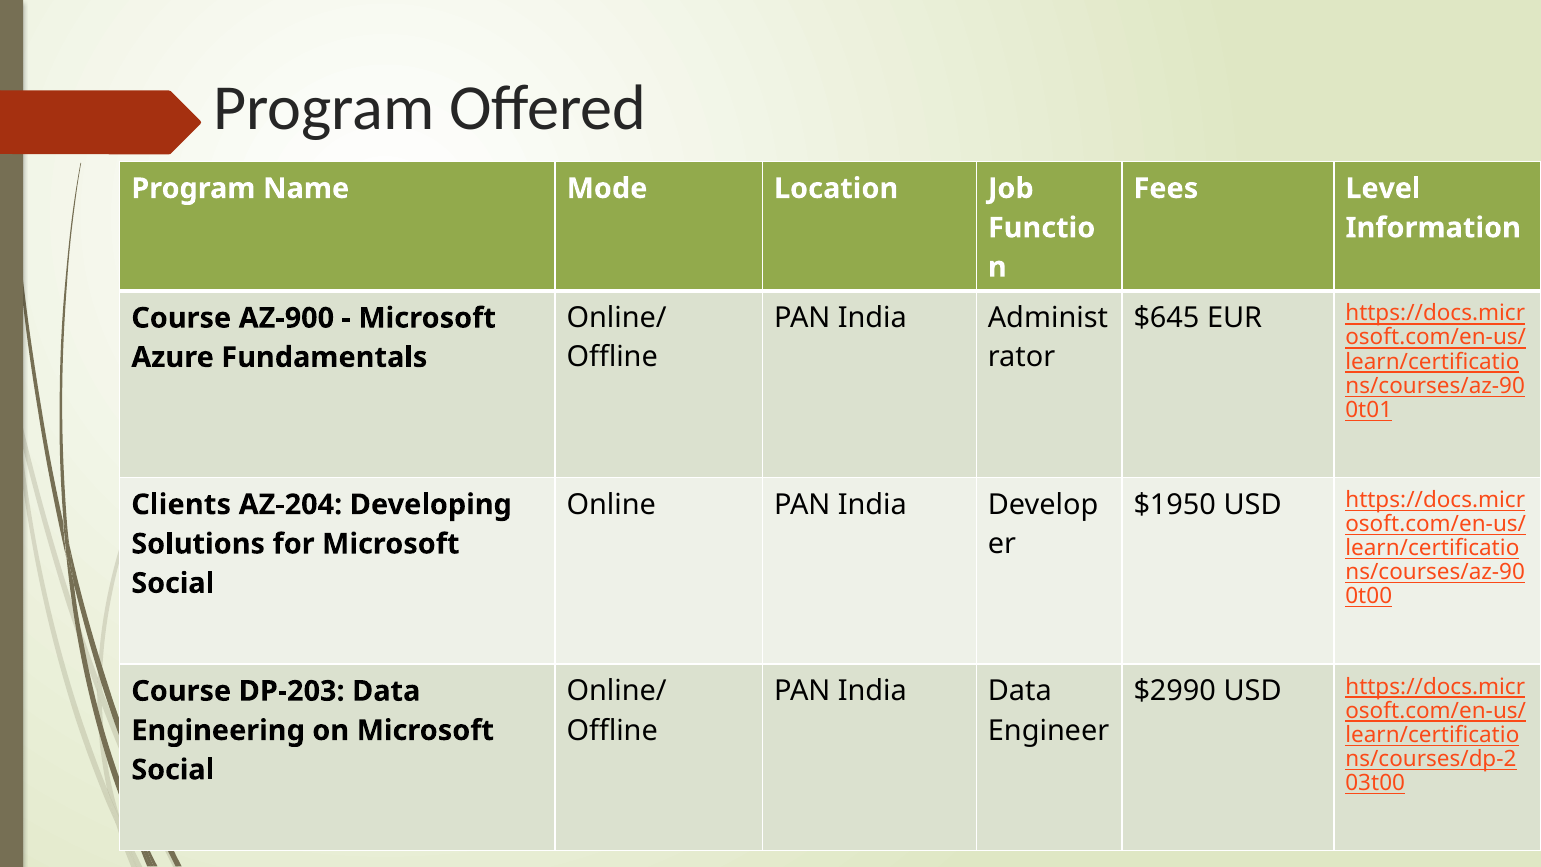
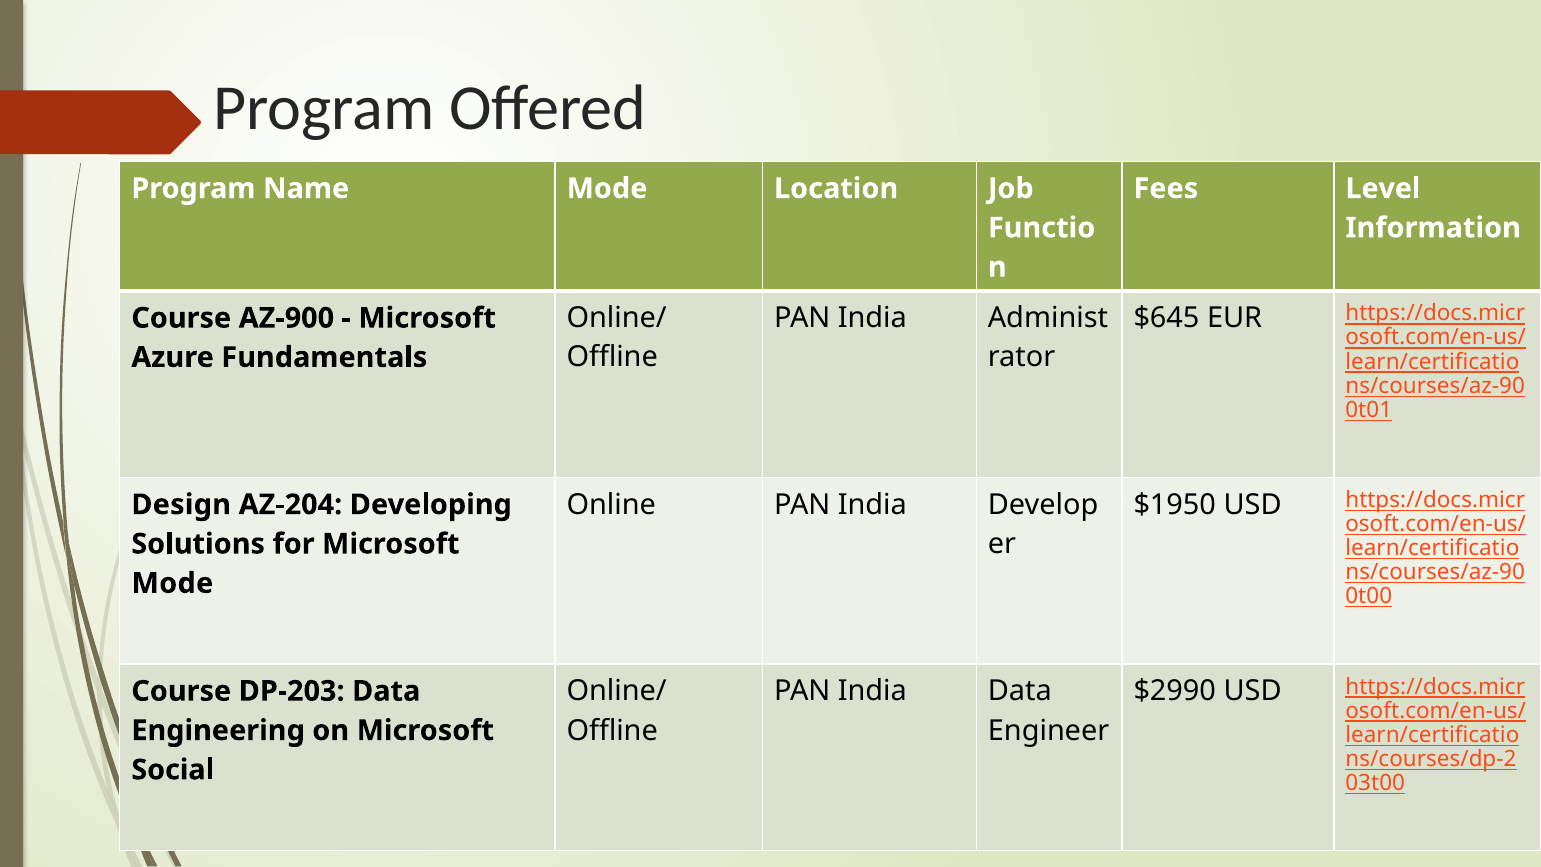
Clients: Clients -> Design
Social at (173, 583): Social -> Mode
